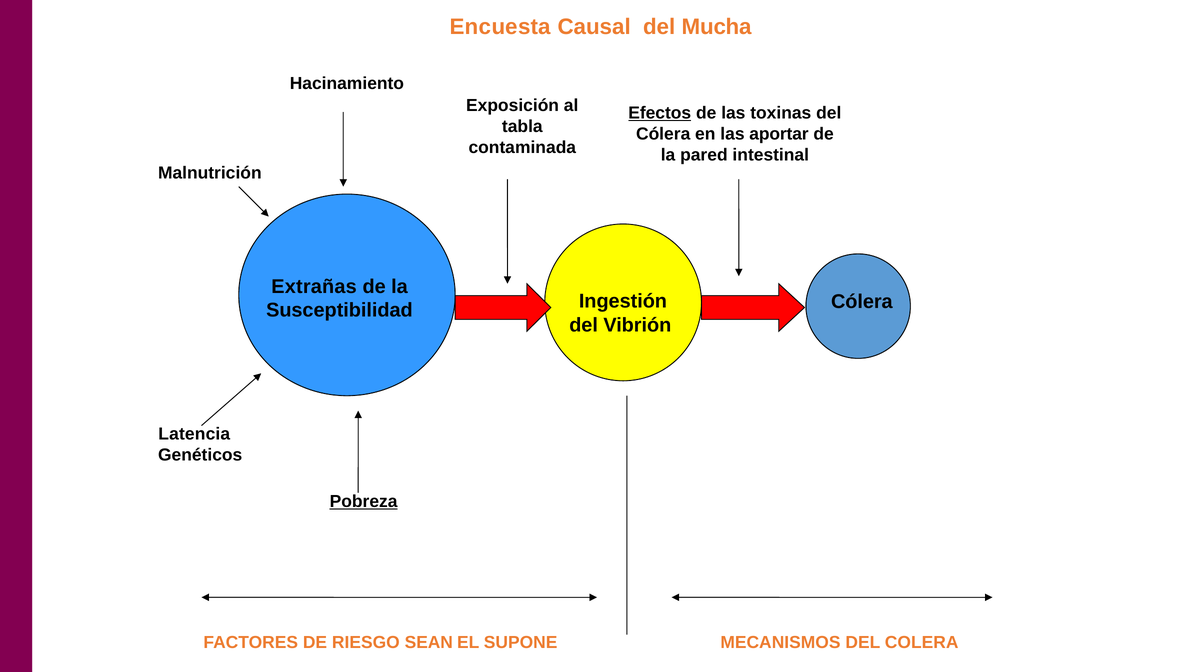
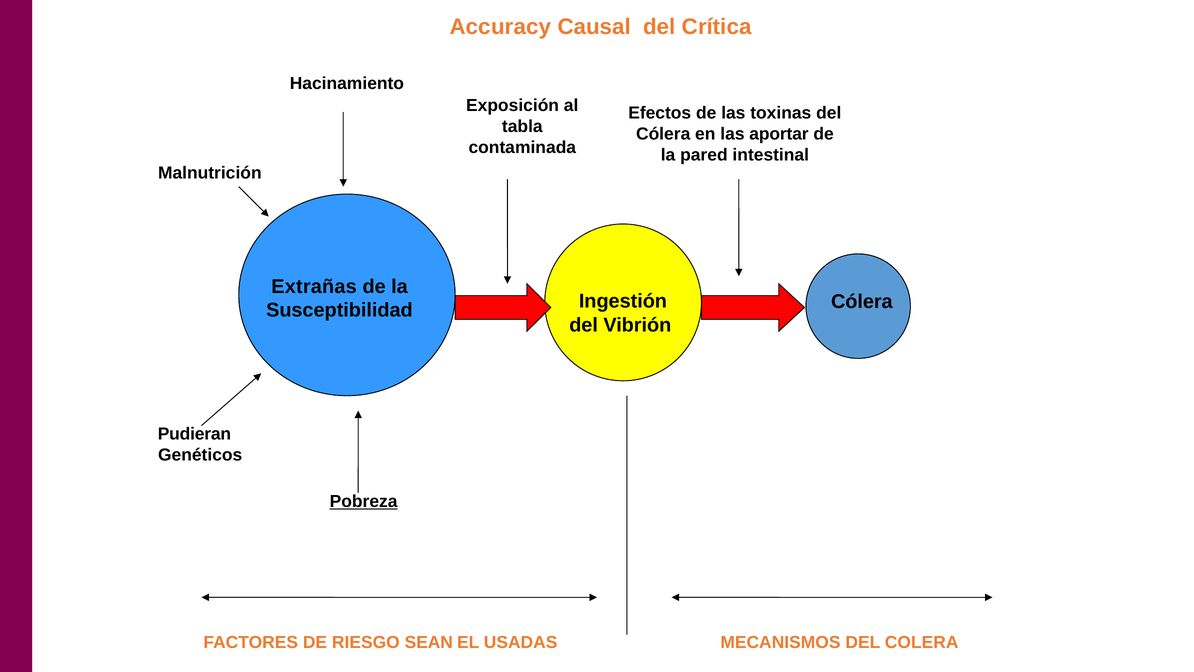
Encuesta: Encuesta -> Accuracy
Mucha: Mucha -> Crítica
Efectos underline: present -> none
Latencia: Latencia -> Pudieran
SUPONE: SUPONE -> USADAS
